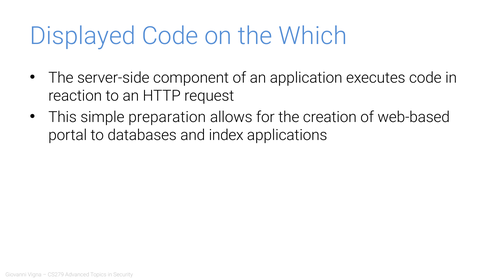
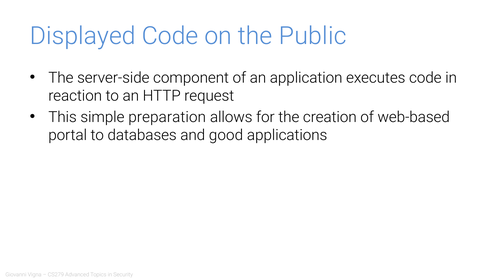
Which: Which -> Public
index: index -> good
